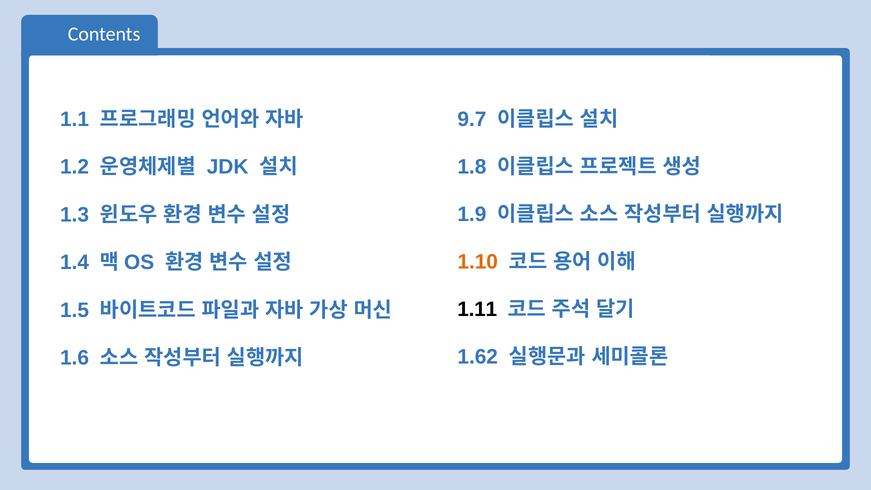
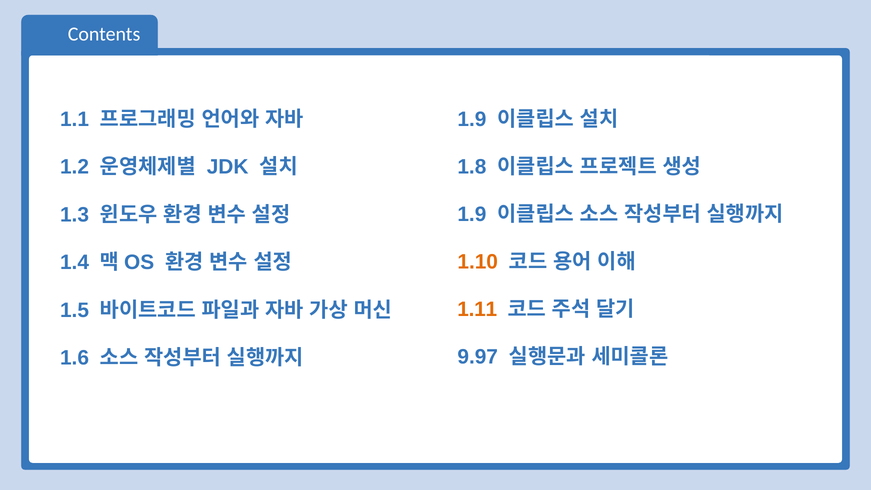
9.7 at (472, 119): 9.7 -> 1.9
1.11 colour: black -> orange
1.62: 1.62 -> 9.97
